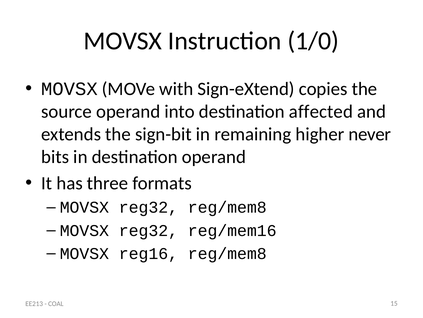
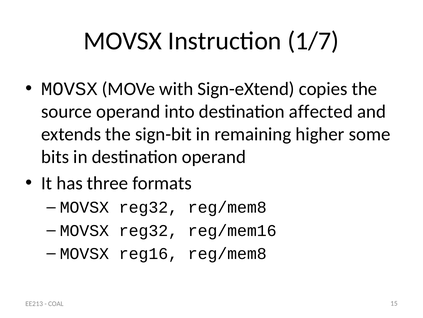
1/0: 1/0 -> 1/7
never: never -> some
